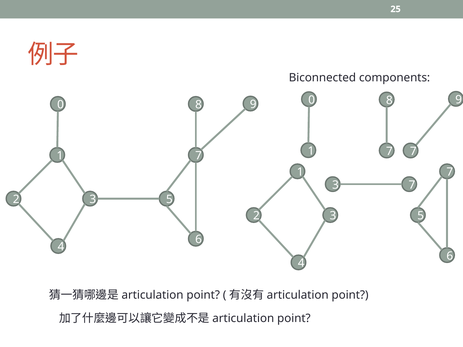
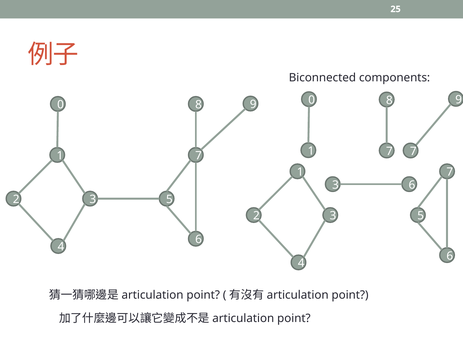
3 7: 7 -> 6
